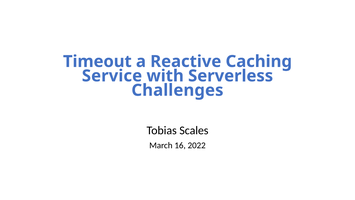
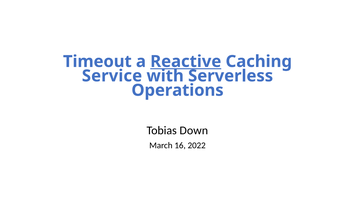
Reactive underline: none -> present
Challenges: Challenges -> Operations
Scales: Scales -> Down
